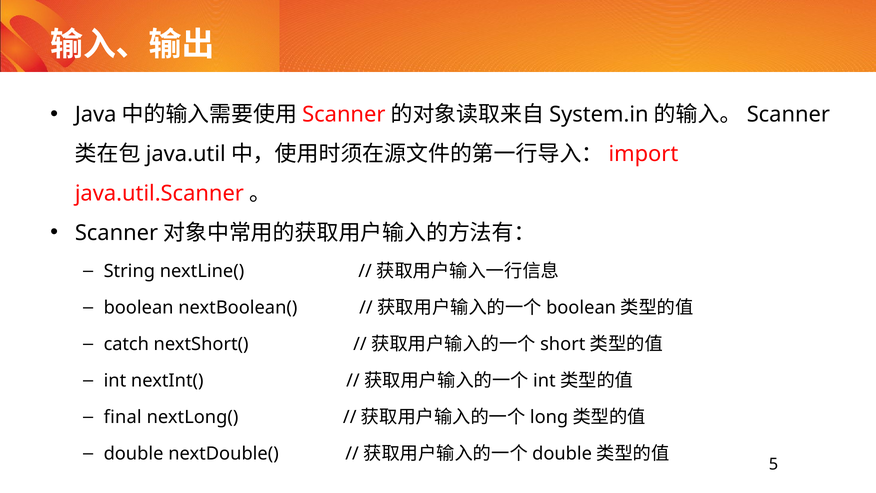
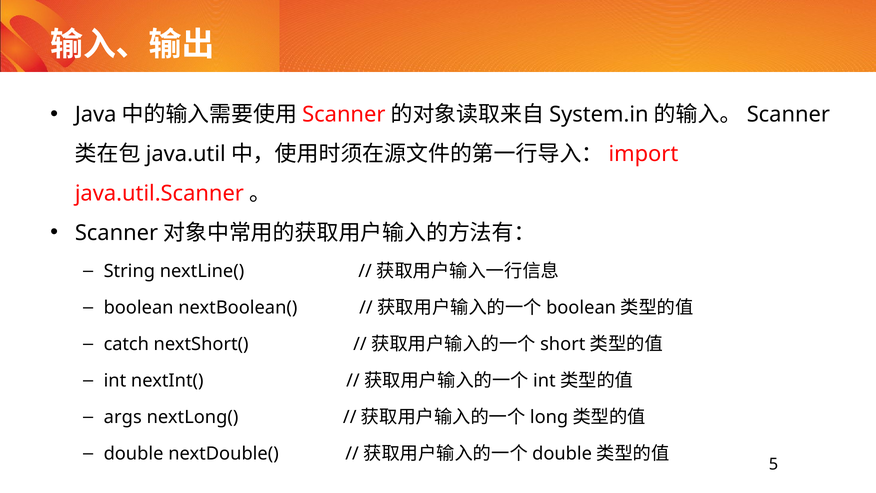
final: final -> args
